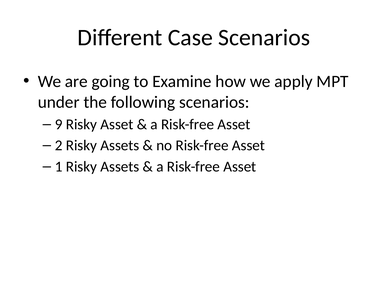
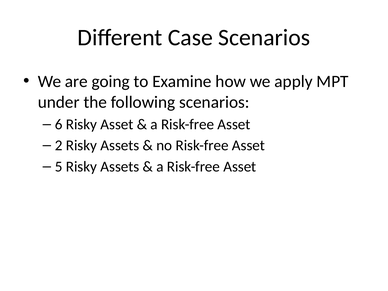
9: 9 -> 6
1: 1 -> 5
